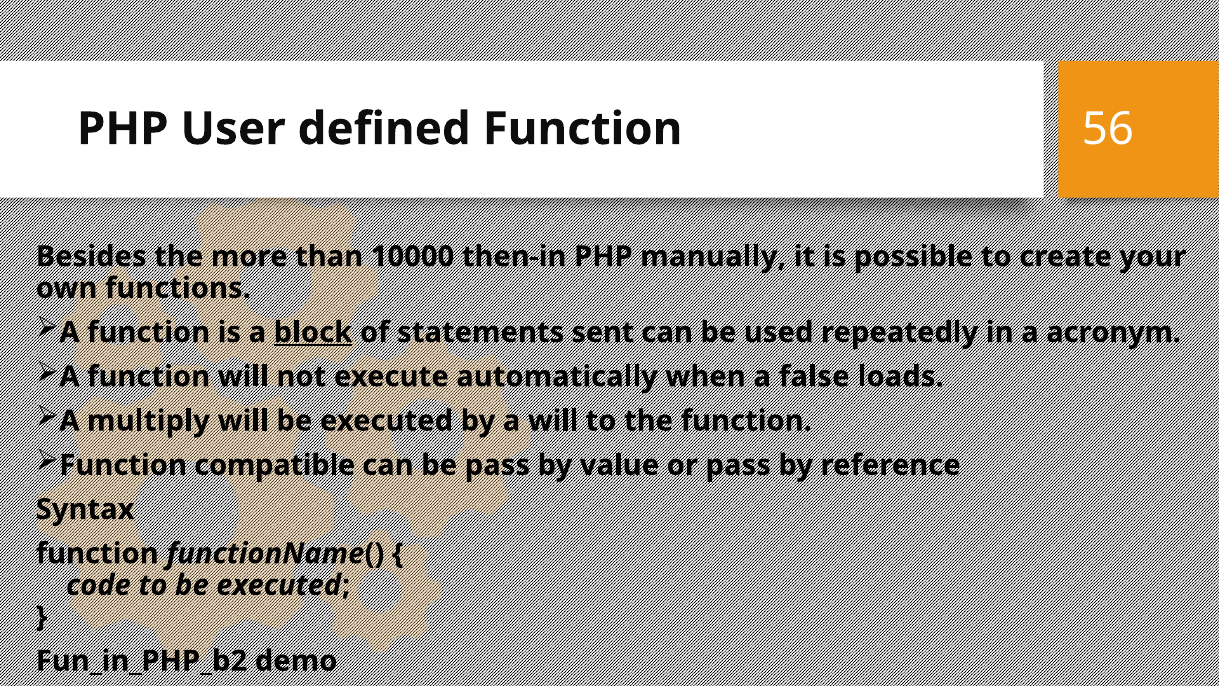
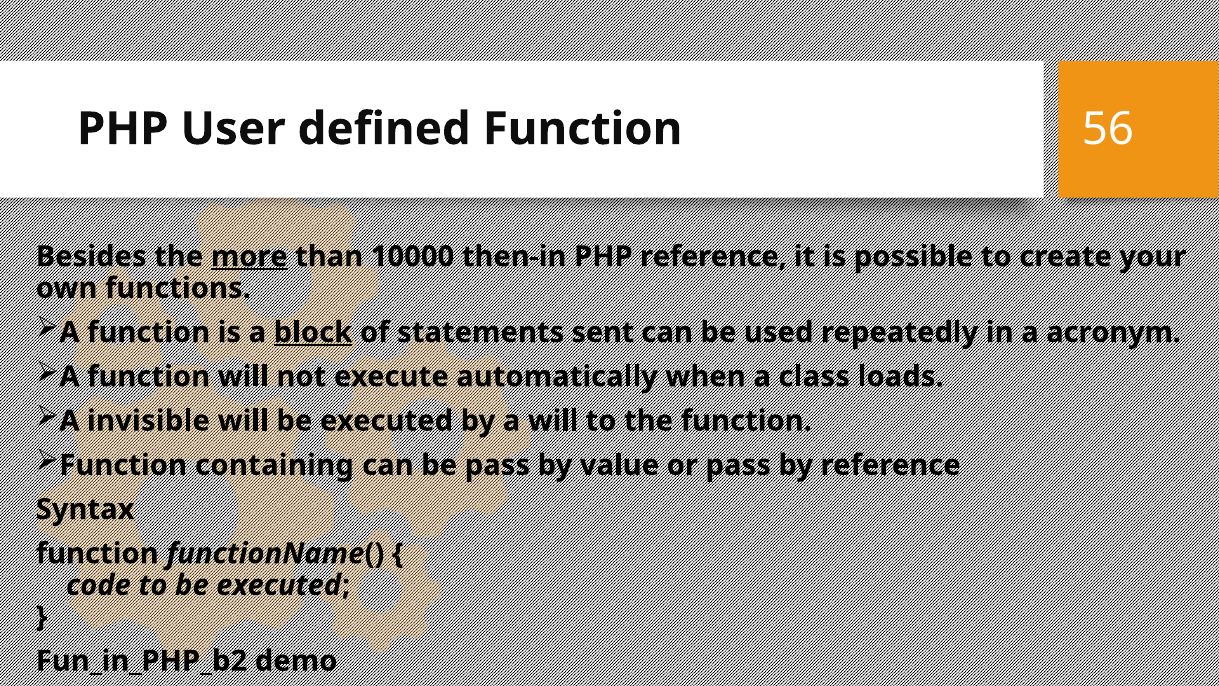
more underline: none -> present
PHP manually: manually -> reference
false: false -> class
multiply: multiply -> invisible
compatible: compatible -> containing
